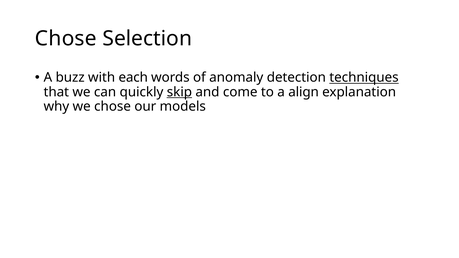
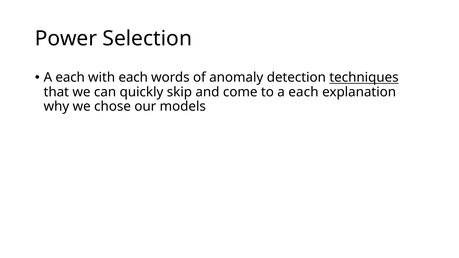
Chose at (66, 39): Chose -> Power
buzz at (70, 78): buzz -> each
skip underline: present -> none
to a align: align -> each
